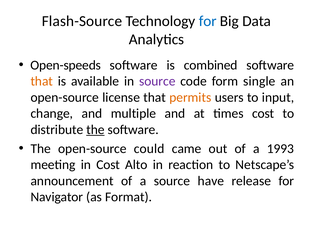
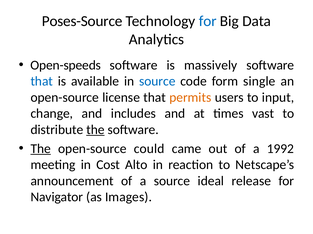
Flash-Source: Flash-Source -> Poses-Source
combined: combined -> massively
that at (42, 82) colour: orange -> blue
source at (157, 82) colour: purple -> blue
multiple: multiple -> includes
times cost: cost -> vast
The at (41, 149) underline: none -> present
1993: 1993 -> 1992
have: have -> ideal
Format: Format -> Images
